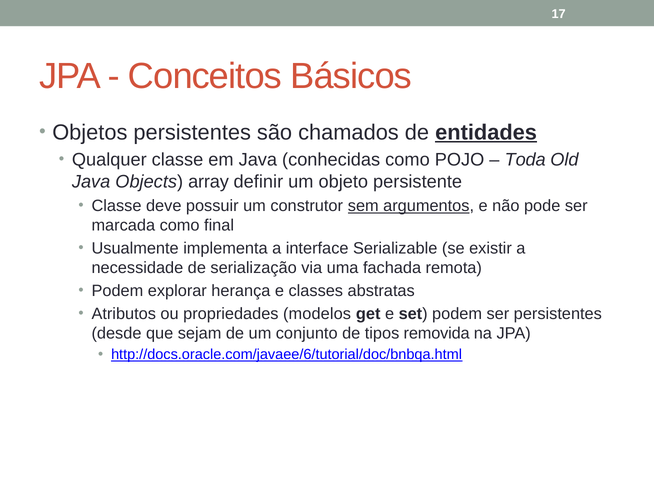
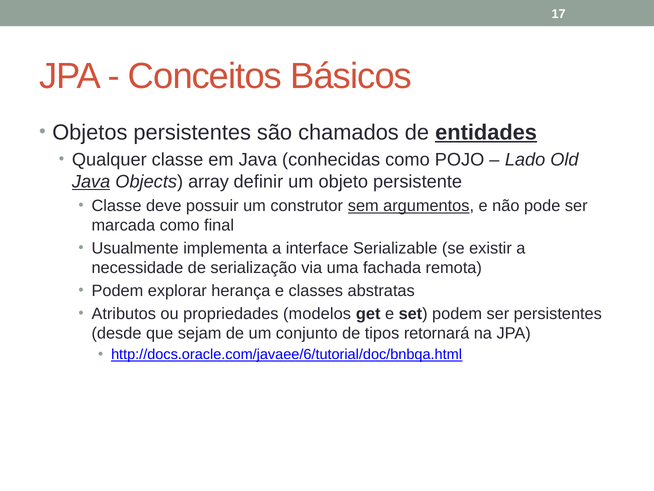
Toda: Toda -> Lado
Java at (91, 182) underline: none -> present
removida: removida -> retornará
